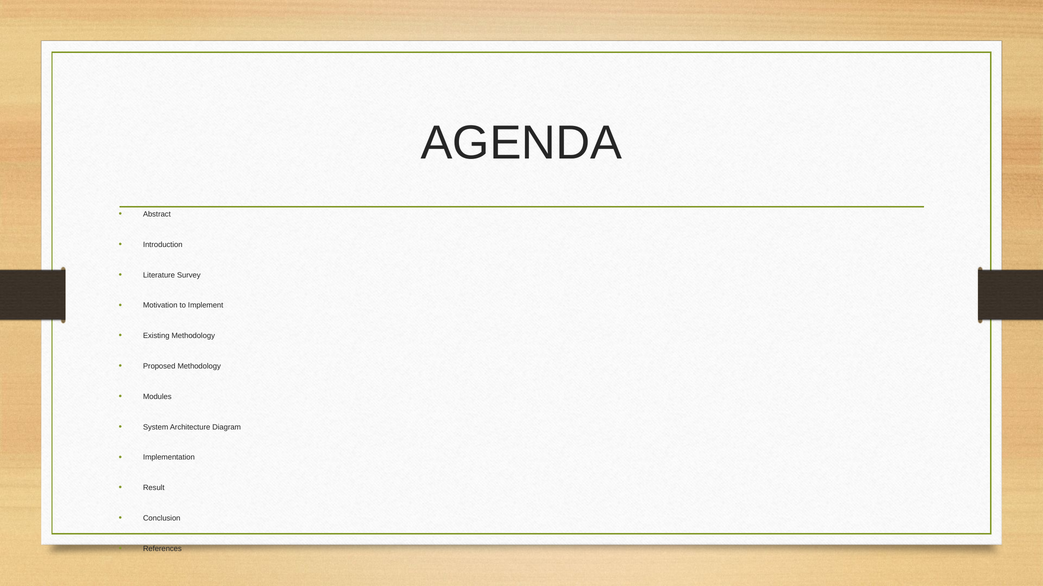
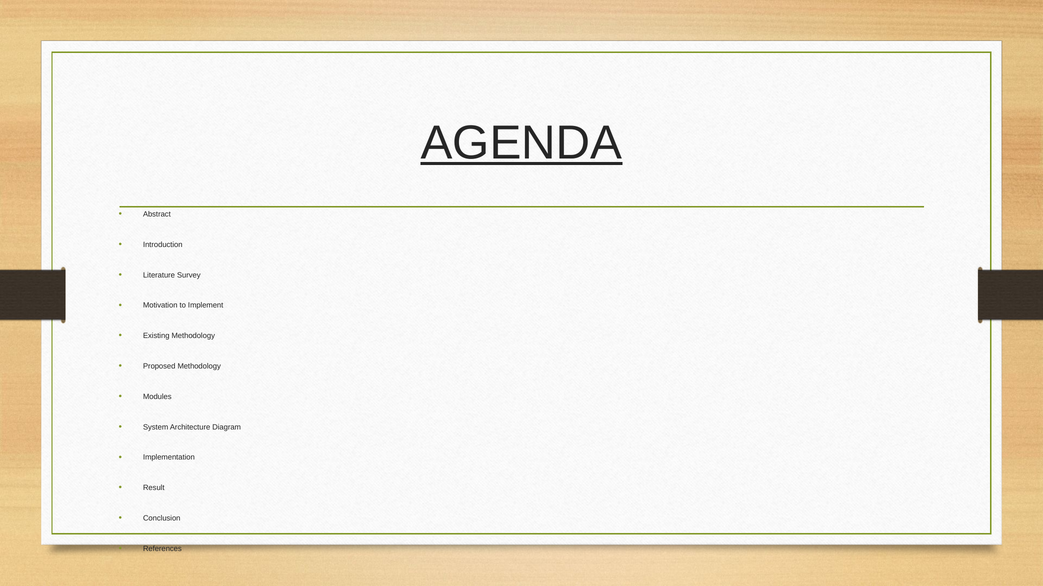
AGENDA underline: none -> present
